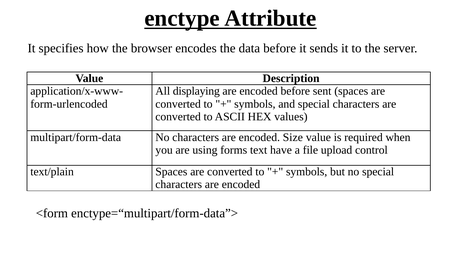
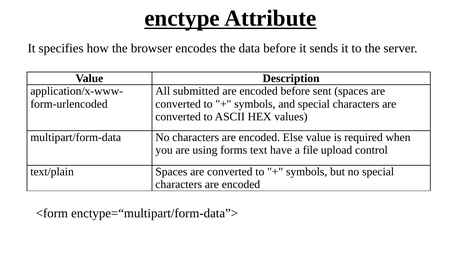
displaying: displaying -> submitted
Size: Size -> Else
